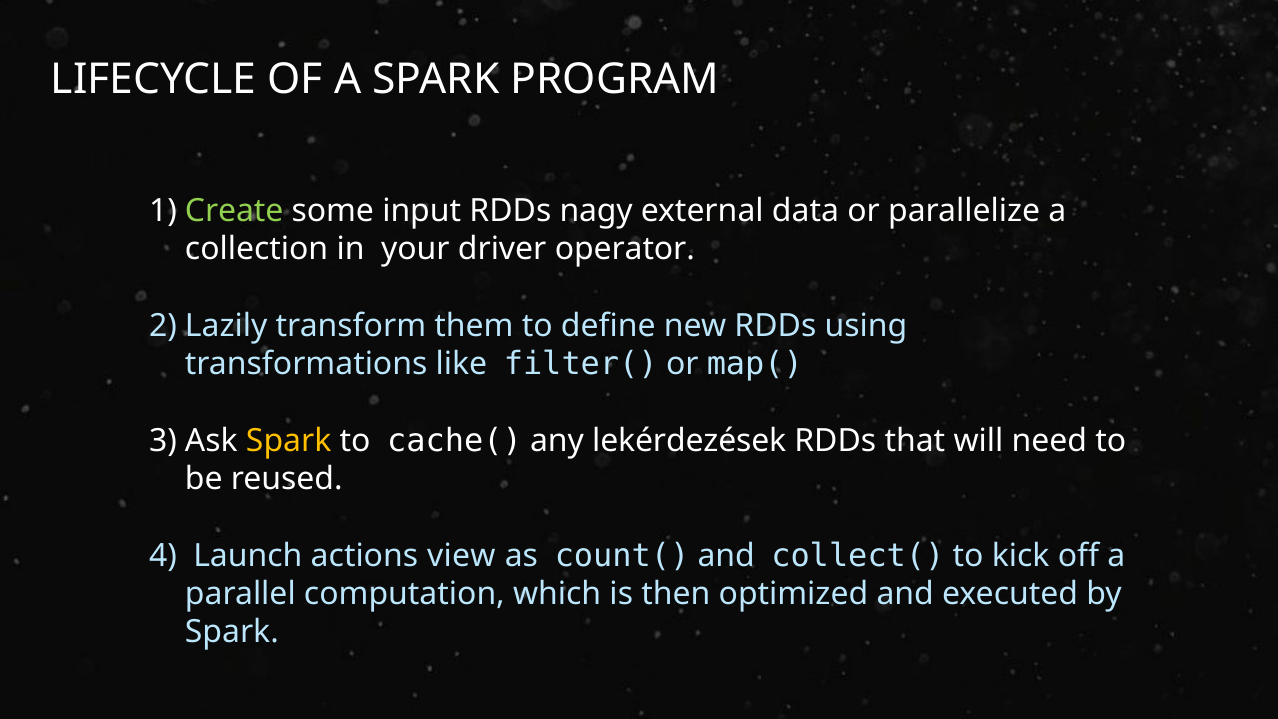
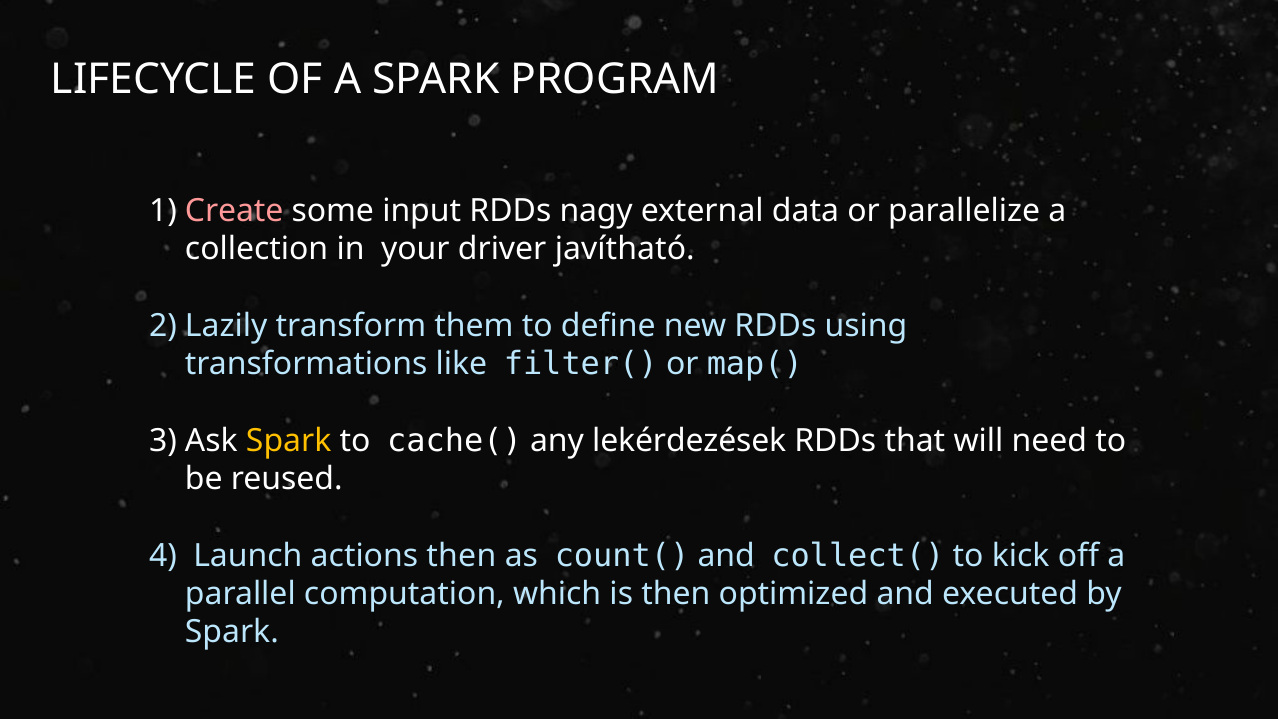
Create colour: light green -> pink
operator: operator -> javítható
actions view: view -> then
